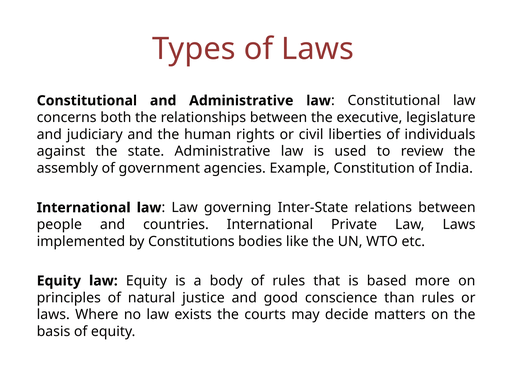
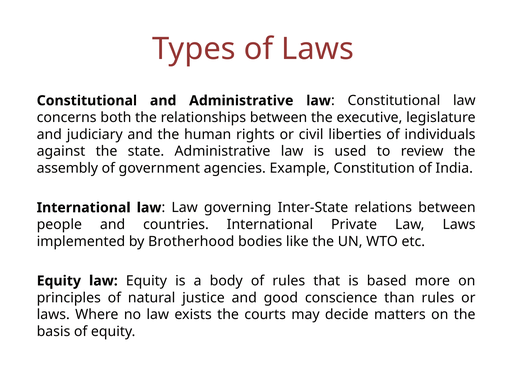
Constitutions: Constitutions -> Brotherhood
